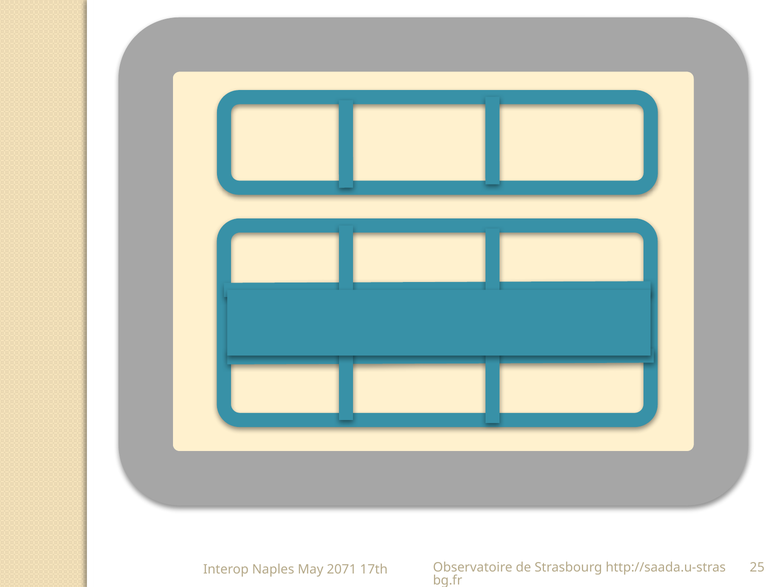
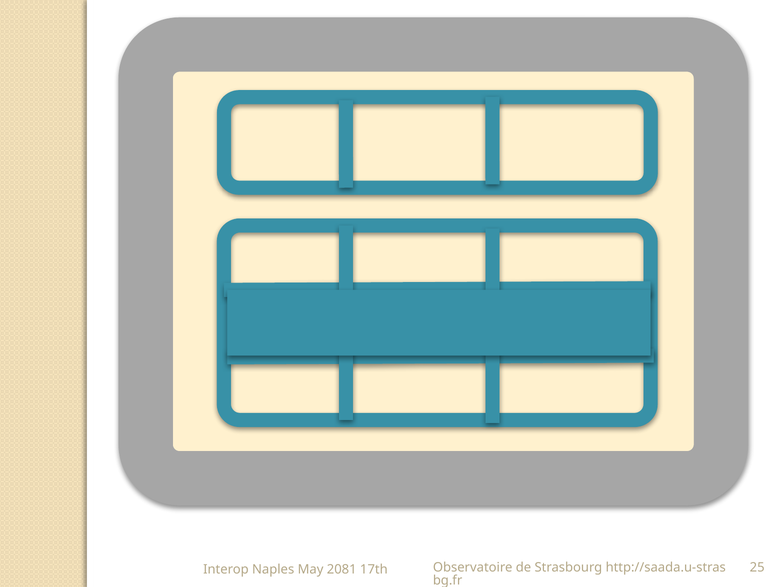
2071: 2071 -> 2081
